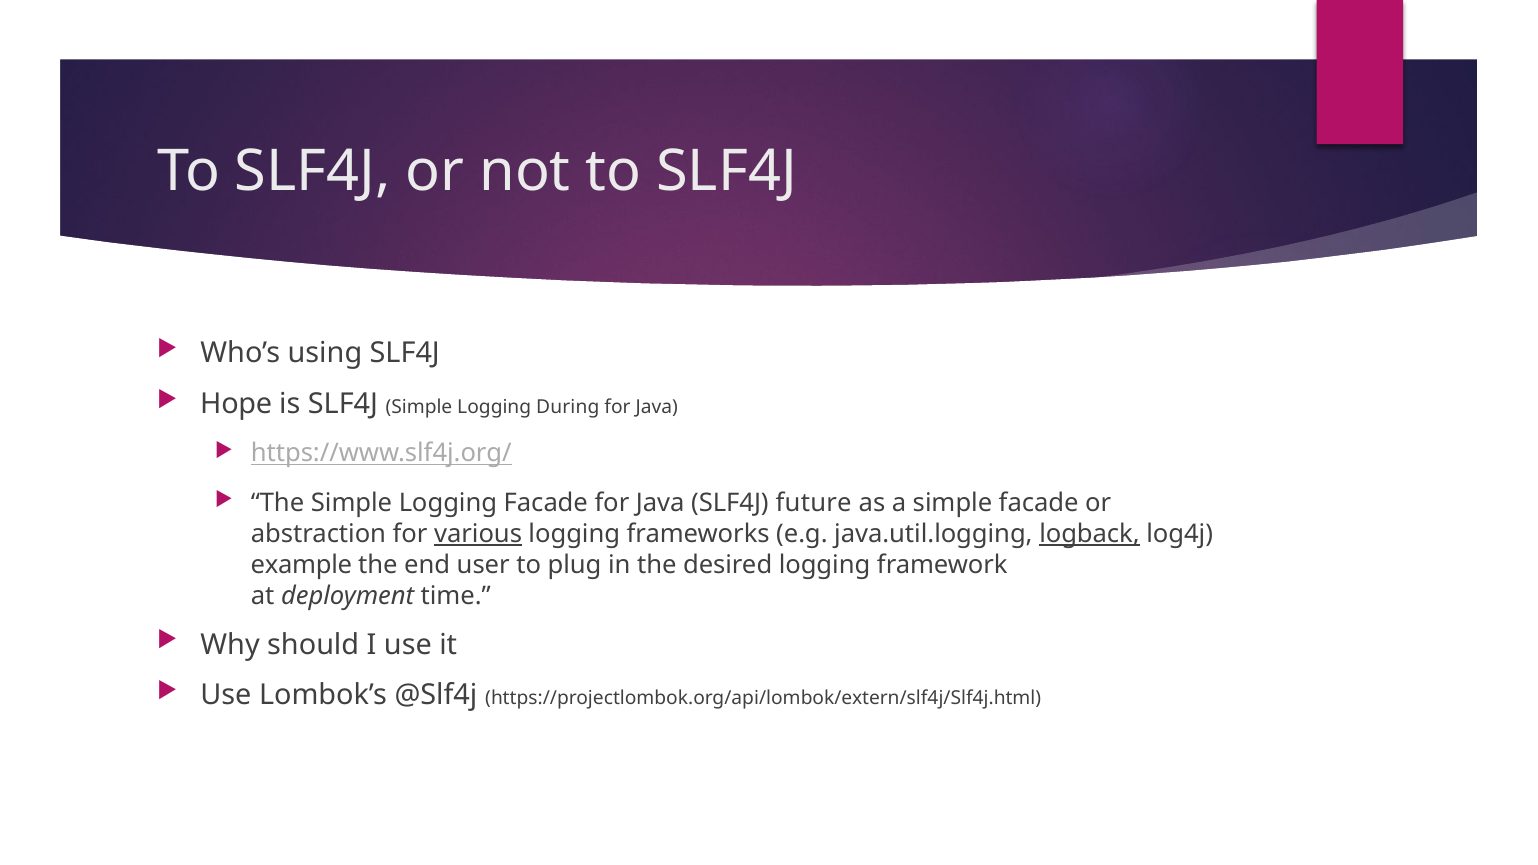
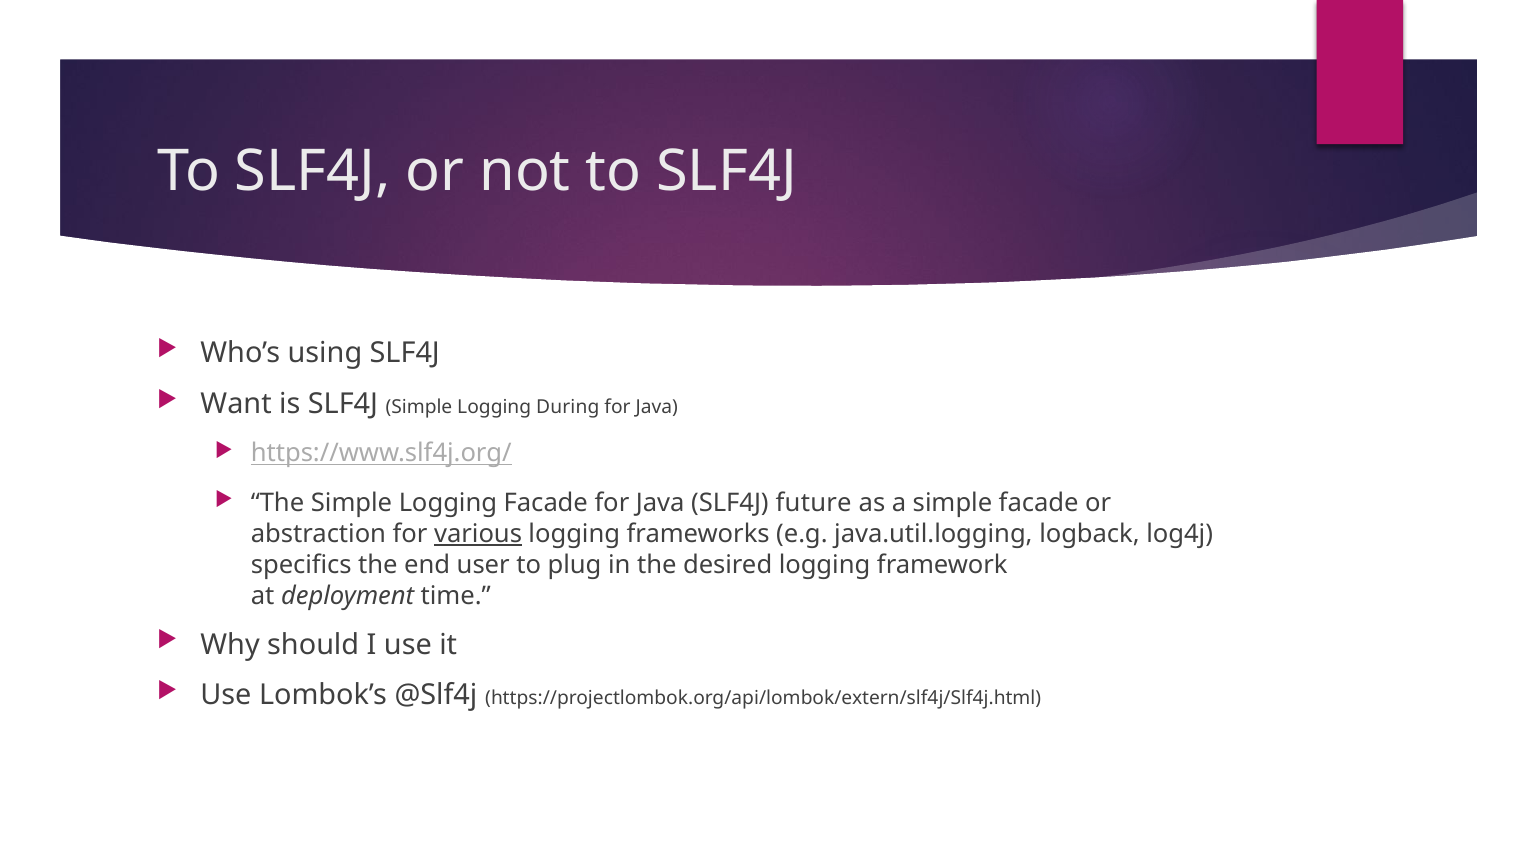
Hope: Hope -> Want
logback underline: present -> none
example: example -> specifics
